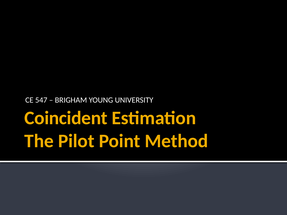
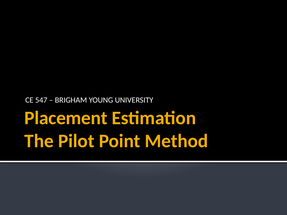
Coincident: Coincident -> Placement
